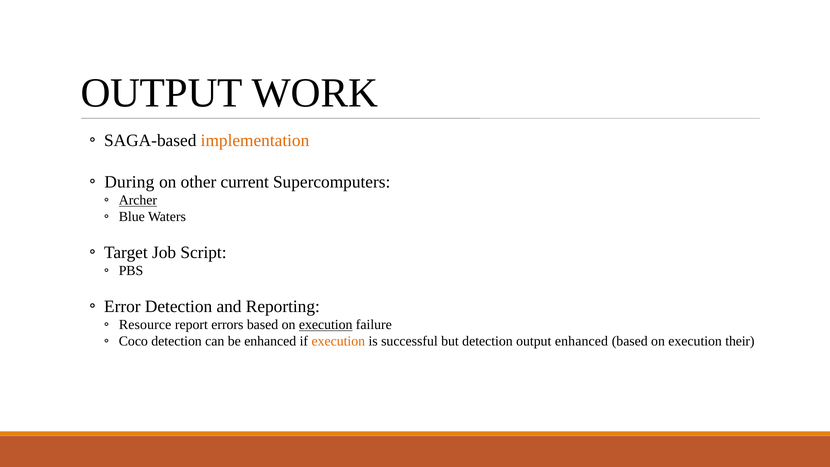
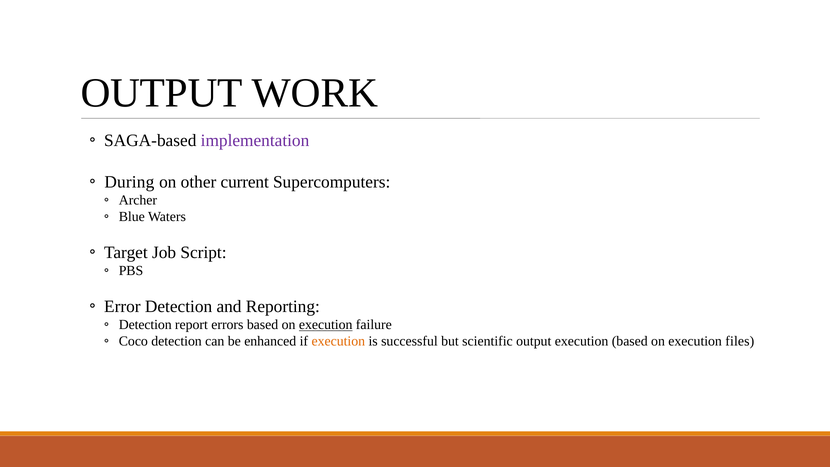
implementation colour: orange -> purple
Archer underline: present -> none
Resource at (145, 325): Resource -> Detection
but detection: detection -> scientific
output enhanced: enhanced -> execution
their: their -> files
